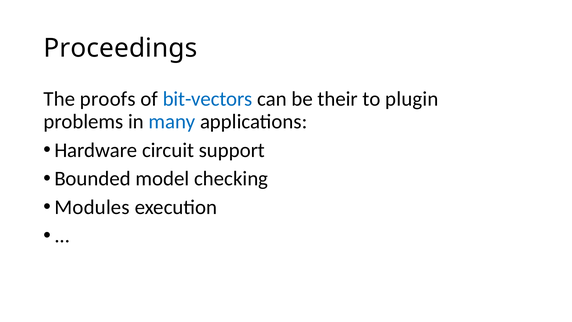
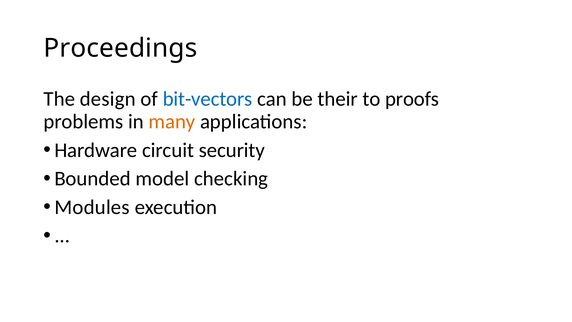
proofs: proofs -> design
plugin: plugin -> proofs
many colour: blue -> orange
support: support -> security
